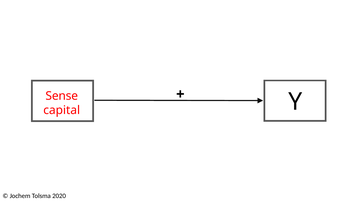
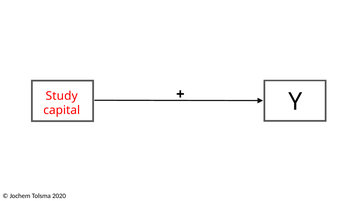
Sense: Sense -> Study
